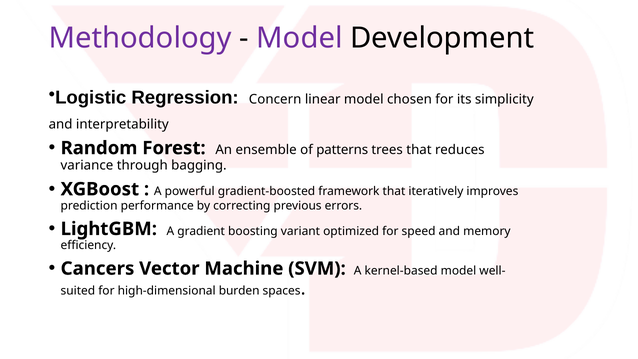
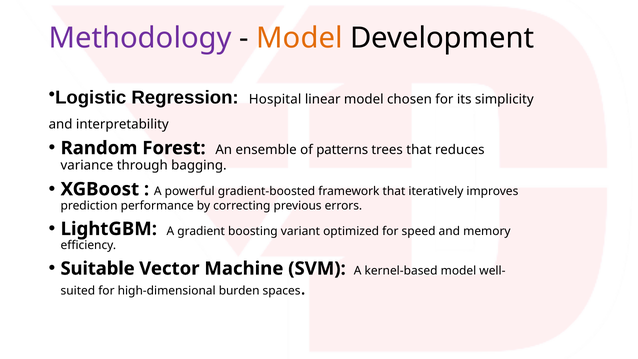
Model at (299, 38) colour: purple -> orange
Concern: Concern -> Hospital
Cancers: Cancers -> Suitable
